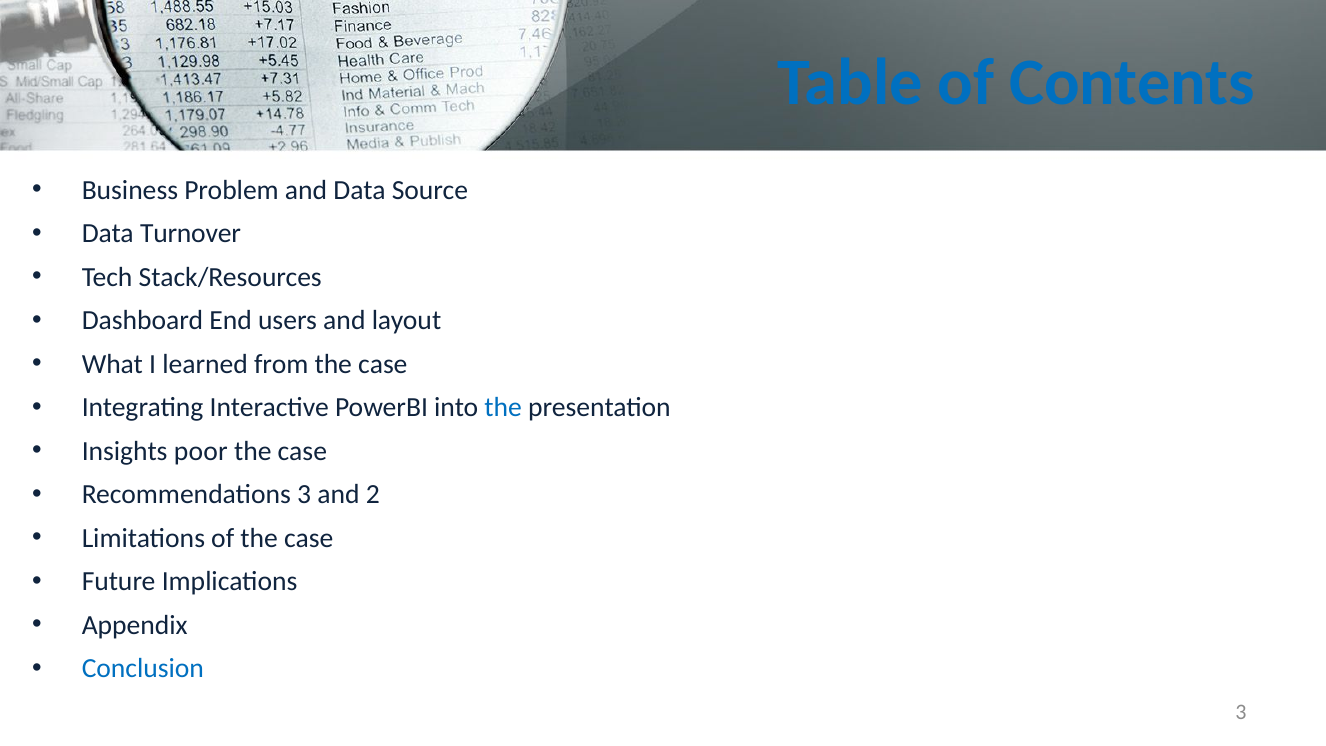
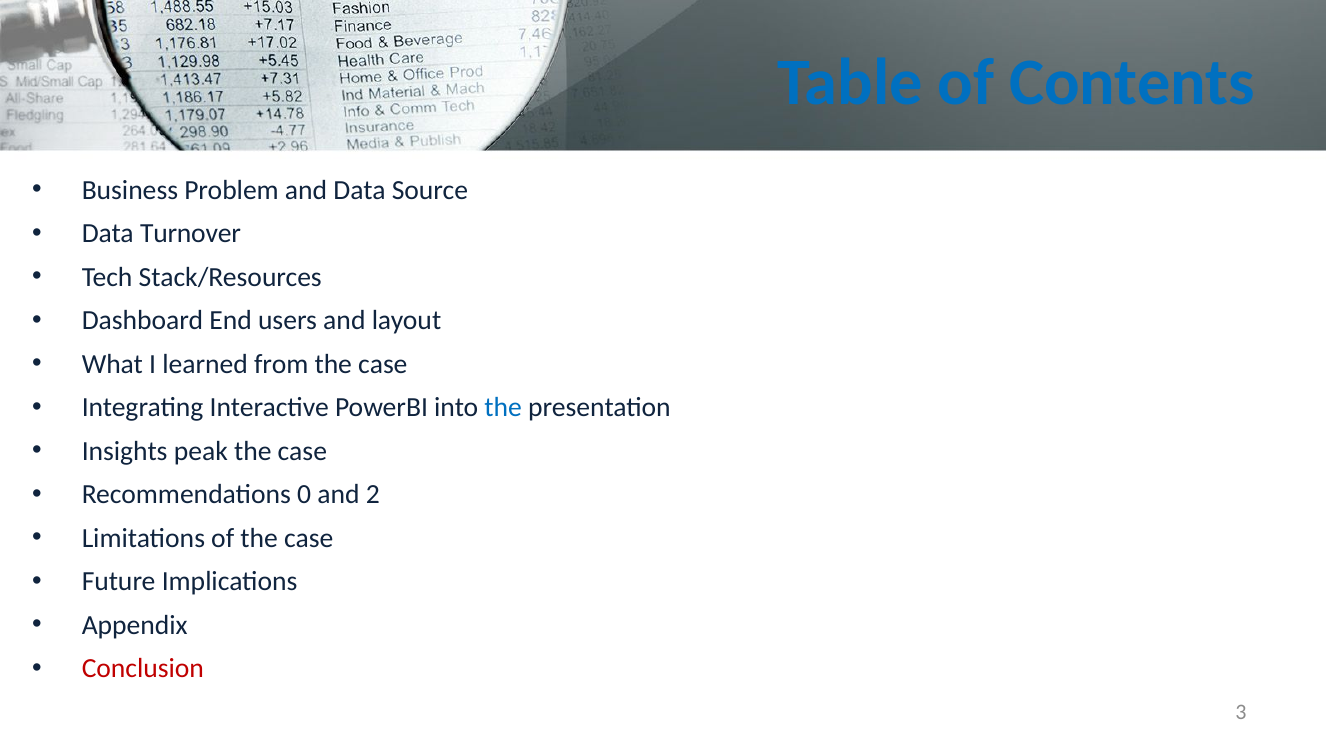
poor: poor -> peak
Recommendations 3: 3 -> 0
Conclusion colour: blue -> red
